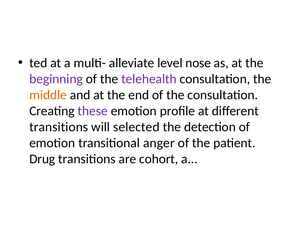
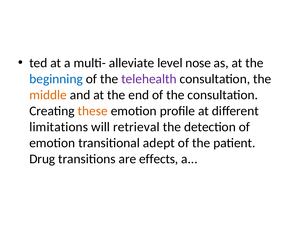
beginning colour: purple -> blue
these colour: purple -> orange
transitions at (59, 127): transitions -> limitations
selected: selected -> retrieval
anger: anger -> adept
cohort: cohort -> effects
